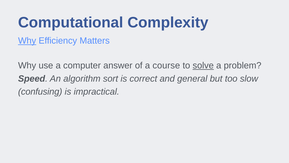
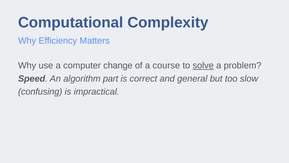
Why at (27, 41) underline: present -> none
answer: answer -> change
sort: sort -> part
